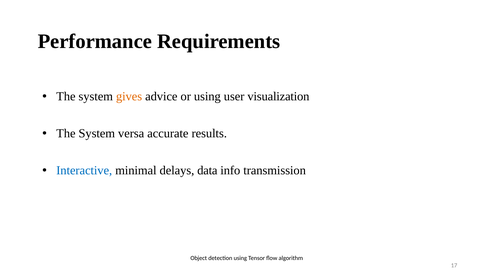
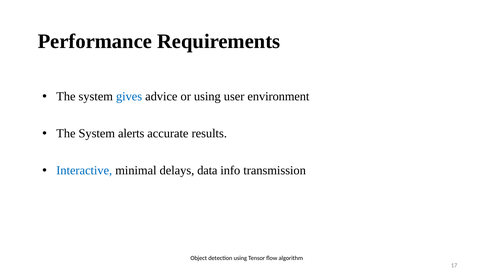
gives colour: orange -> blue
visualization: visualization -> environment
versa: versa -> alerts
